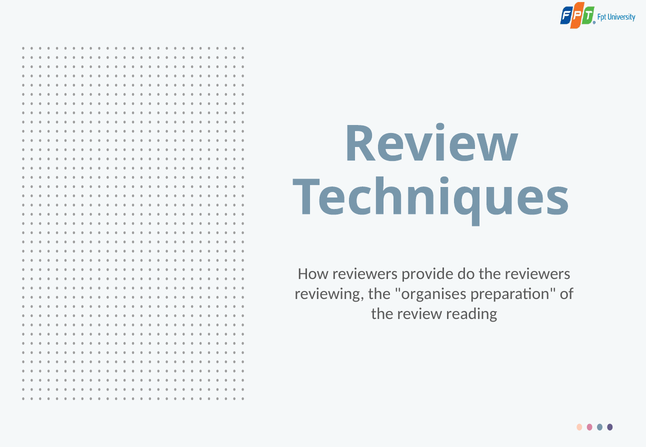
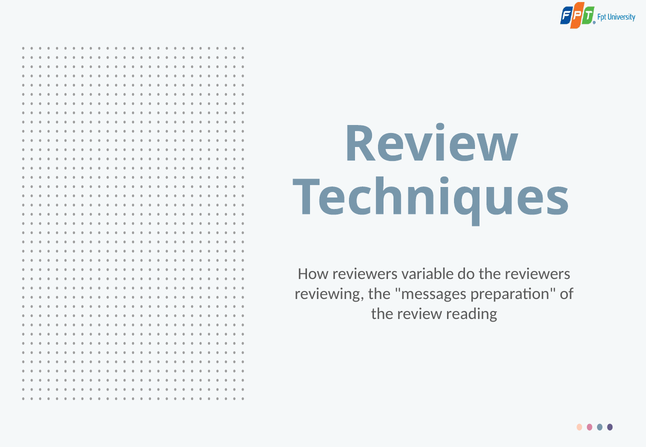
provide: provide -> variable
organises: organises -> messages
